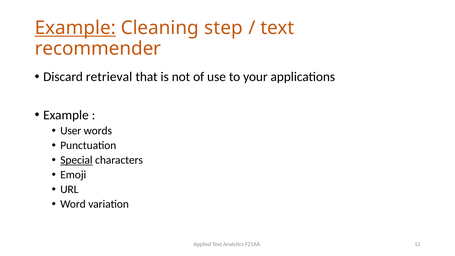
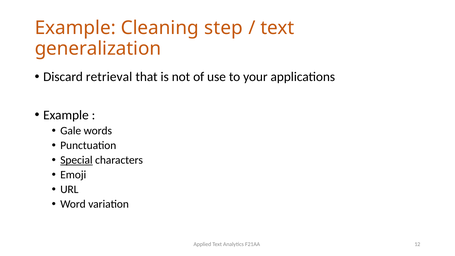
Example at (75, 28) underline: present -> none
recommender: recommender -> generalization
User: User -> Gale
